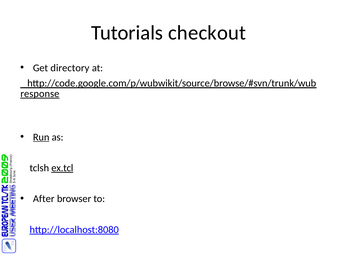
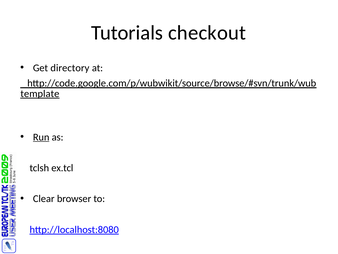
response: response -> template
ex.tcl underline: present -> none
After: After -> Clear
